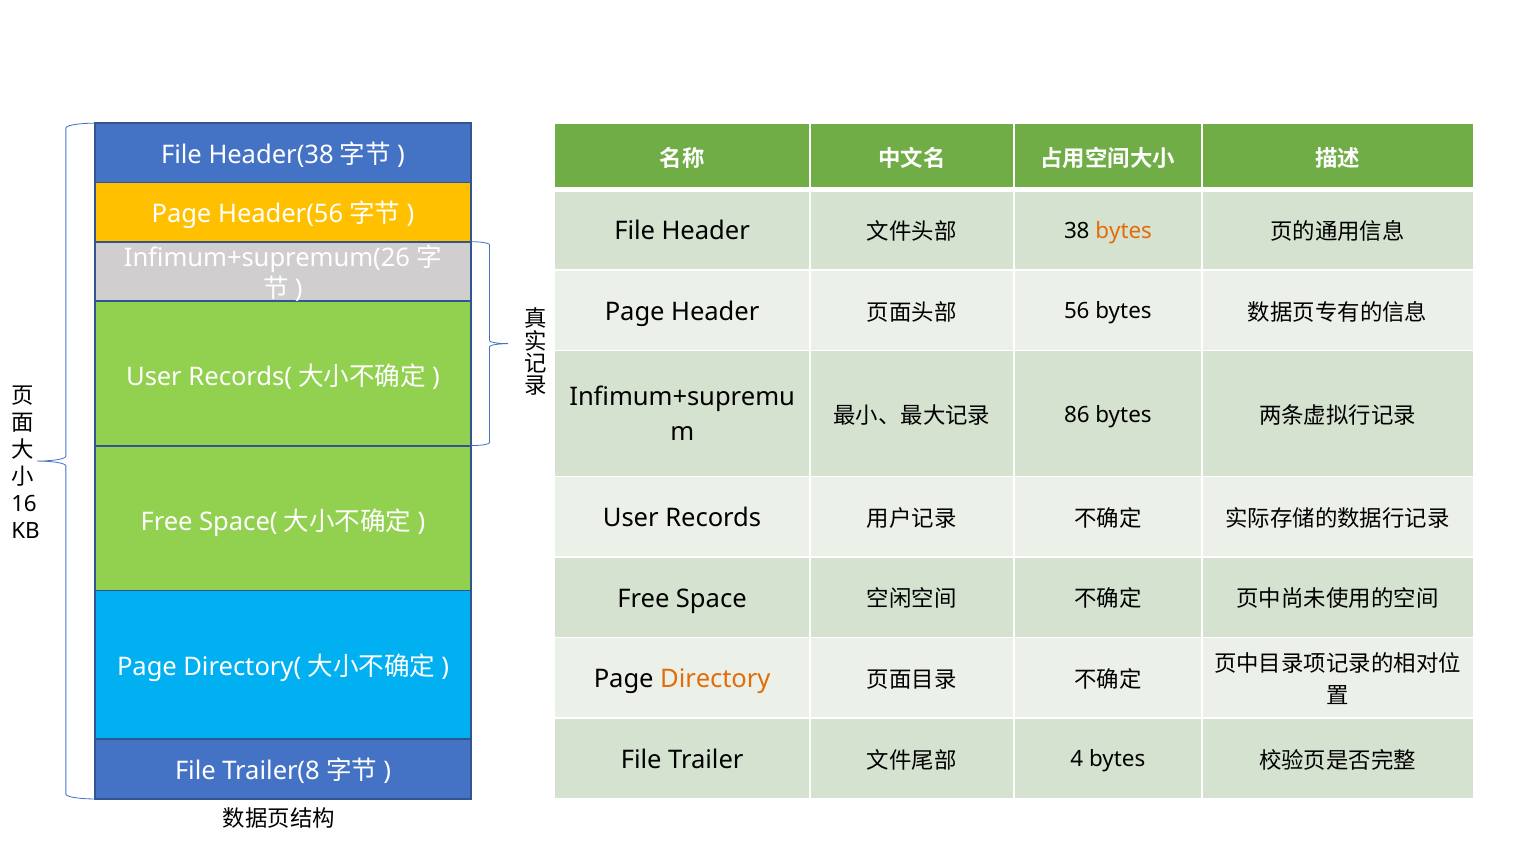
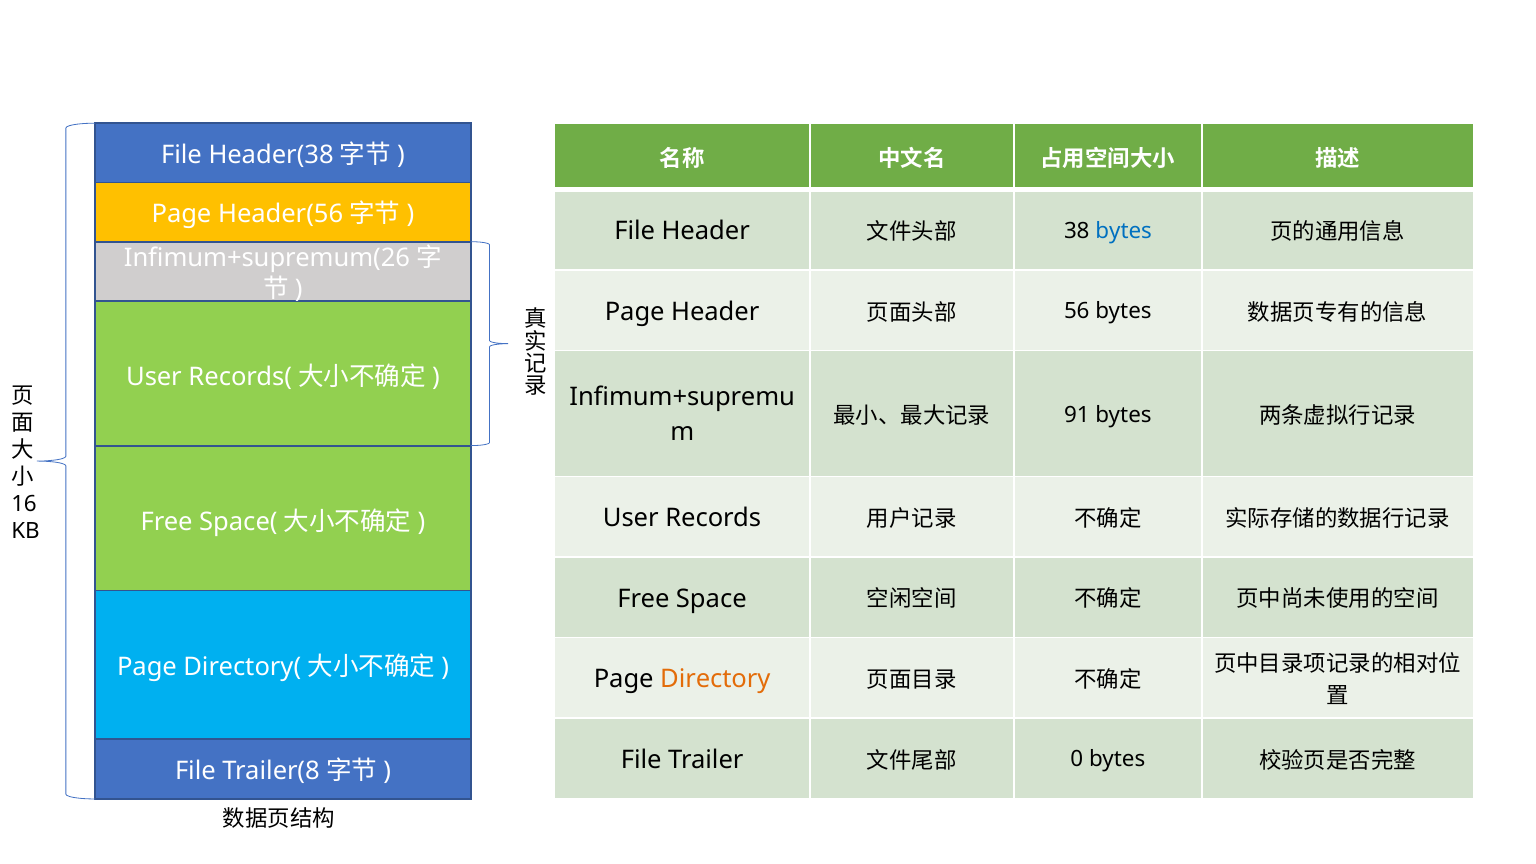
bytes at (1124, 231) colour: orange -> blue
86: 86 -> 91
4: 4 -> 0
